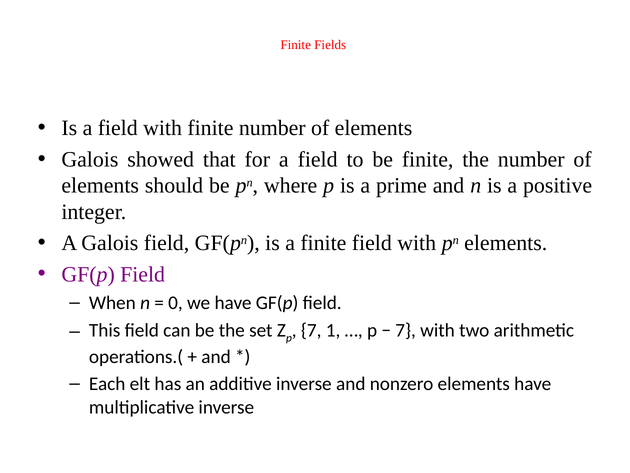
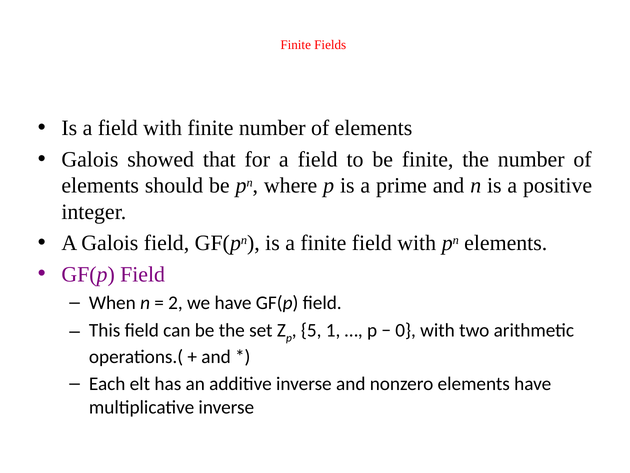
0: 0 -> 2
7 at (311, 330): 7 -> 5
7 at (406, 330): 7 -> 0
